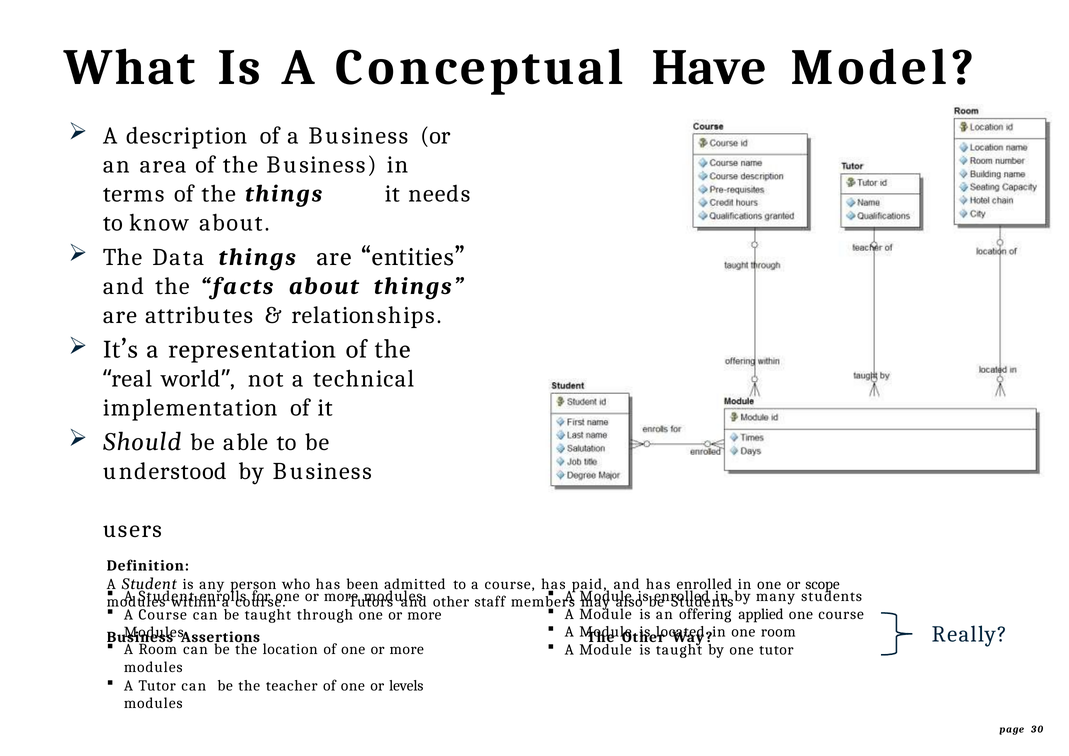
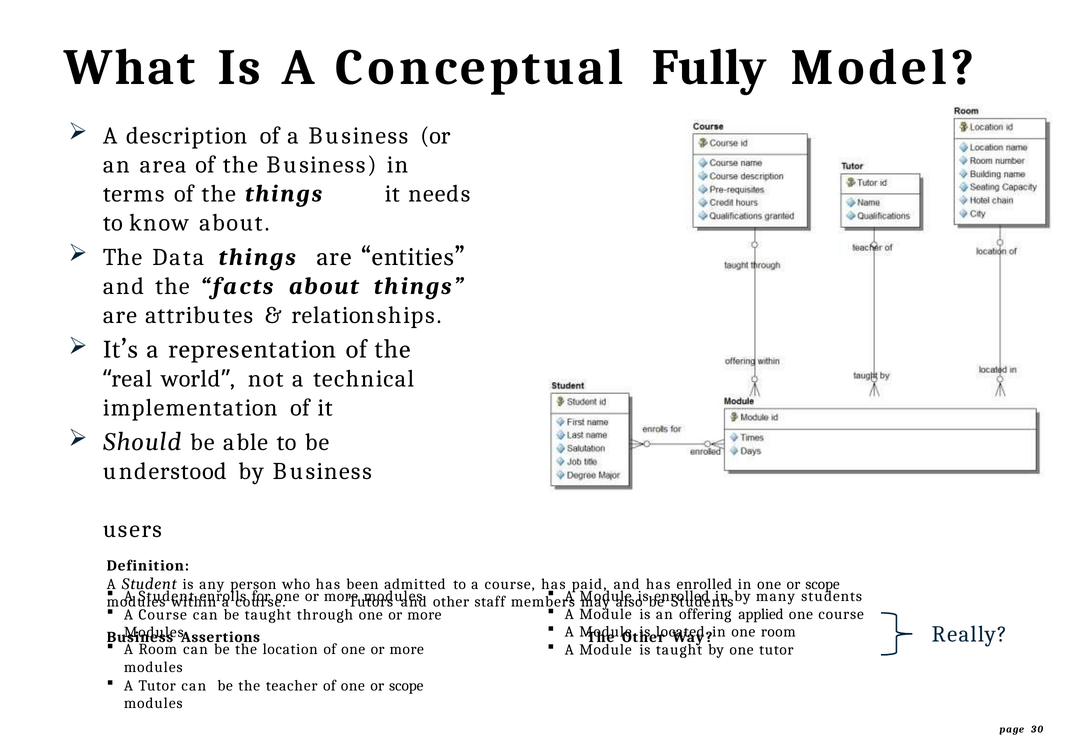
Have: Have -> Fully
of one or levels: levels -> scope
